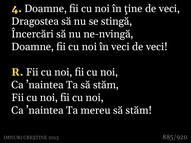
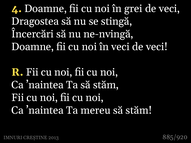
ţine: ţine -> grei
